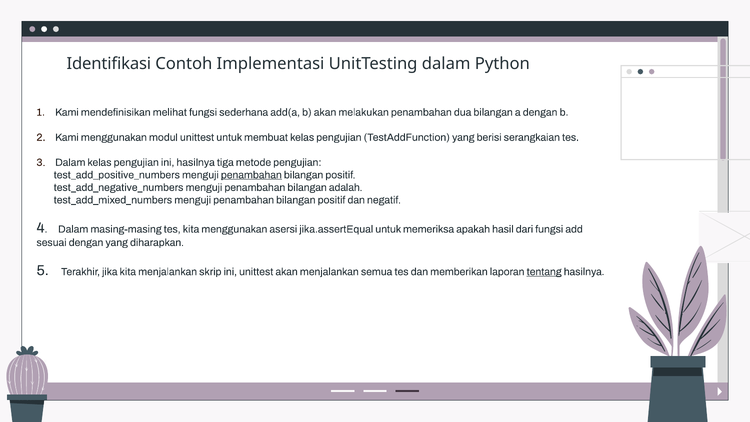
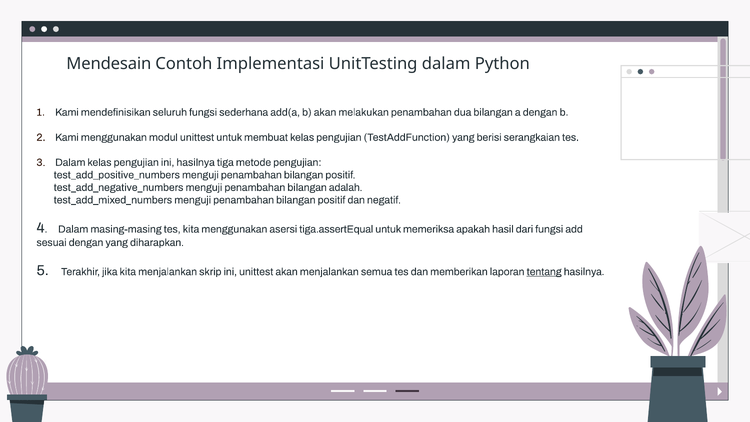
Identifikasi: Identifikasi -> Mendesain
melihat: melihat -> seluruh
penambahan at (251, 175) underline: present -> none
jika.assertEqual: jika.assertEqual -> tiga.assertEqual
